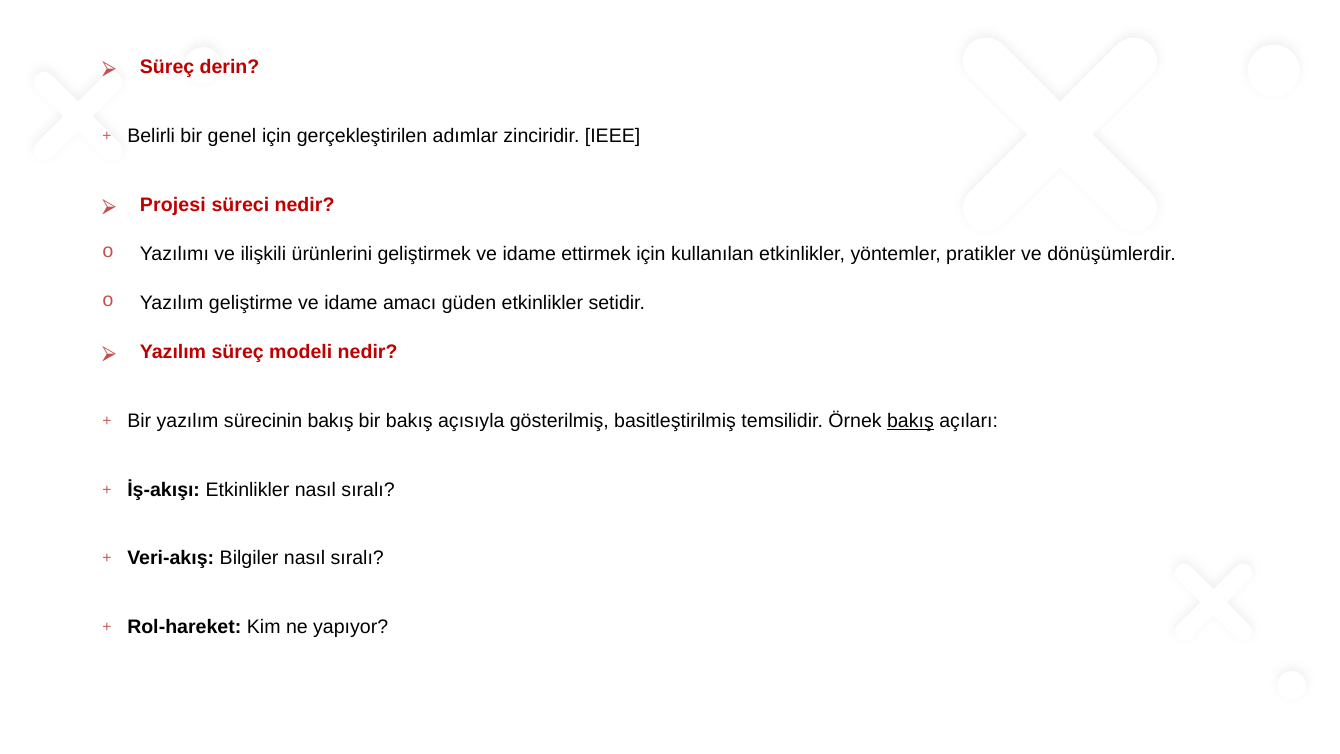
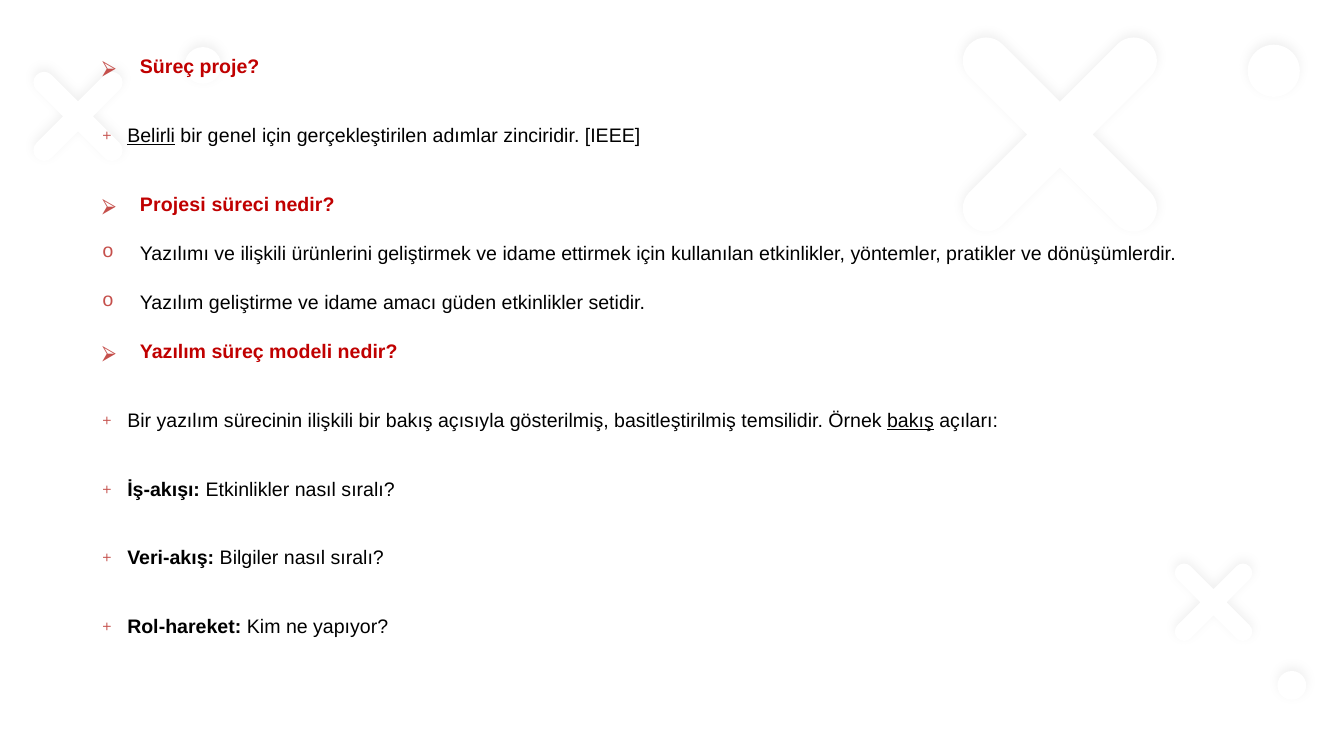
derin: derin -> proje
Belirli underline: none -> present
sürecinin bakış: bakış -> ilişkili
